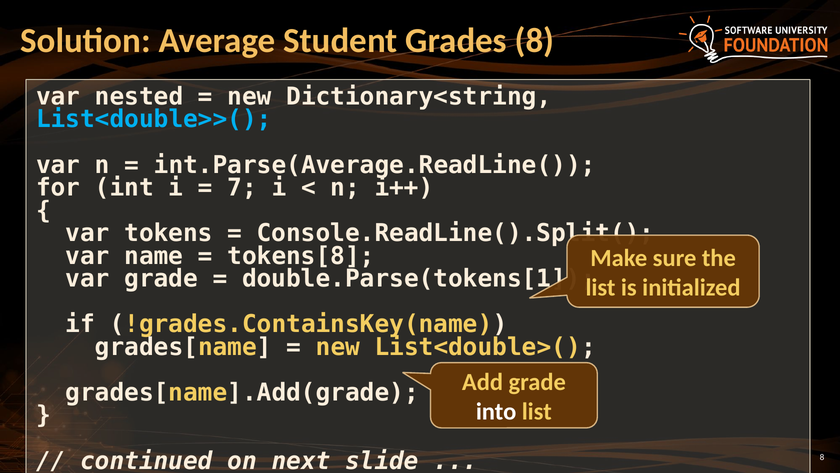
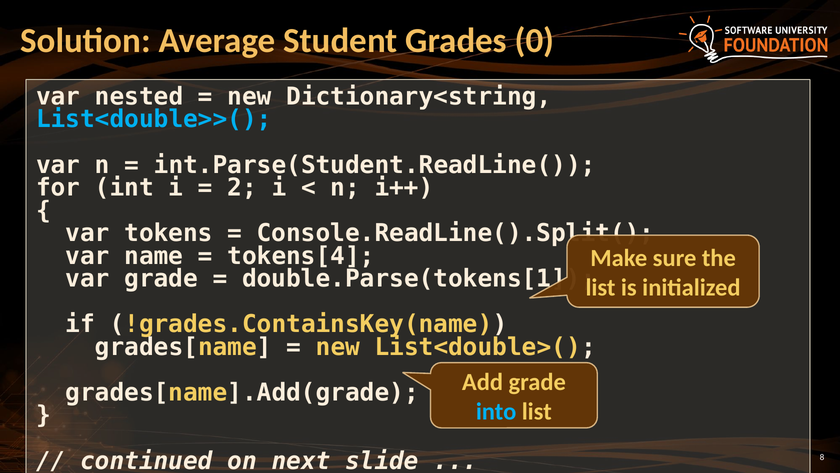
Grades 8: 8 -> 0
int.Parse(Average.ReadLine(: int.Parse(Average.ReadLine( -> int.Parse(Student.ReadLine(
7: 7 -> 2
tokens[8: tokens[8 -> tokens[4
into colour: white -> light blue
